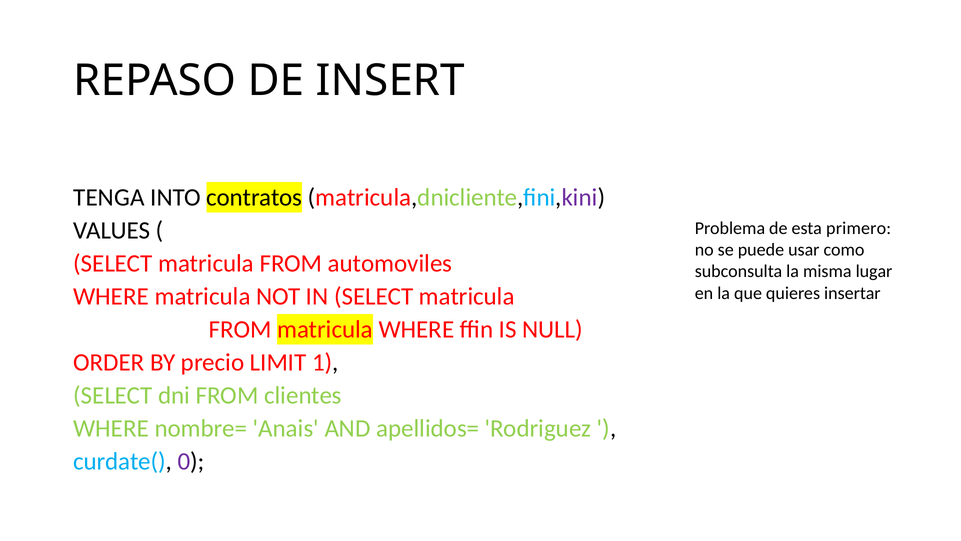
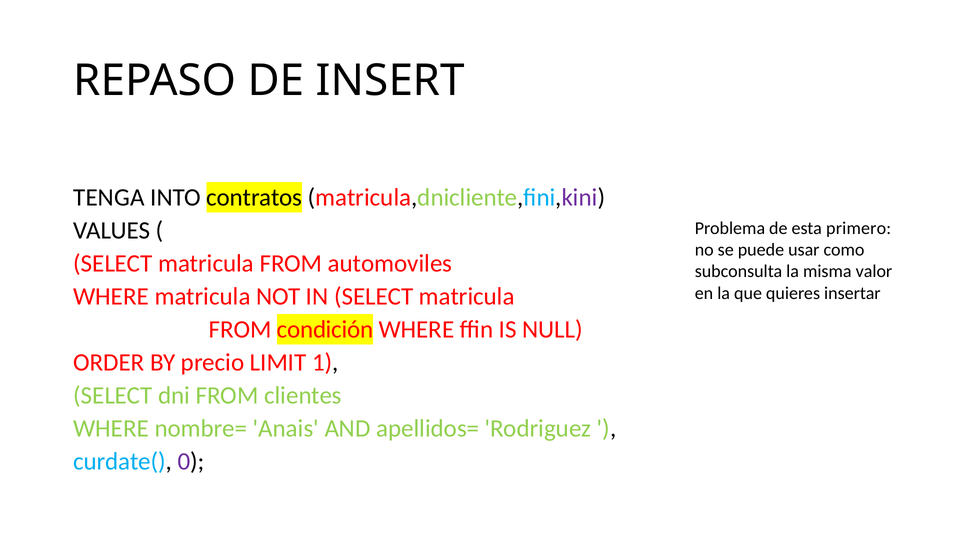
lugar: lugar -> valor
FROM matricula: matricula -> condición
